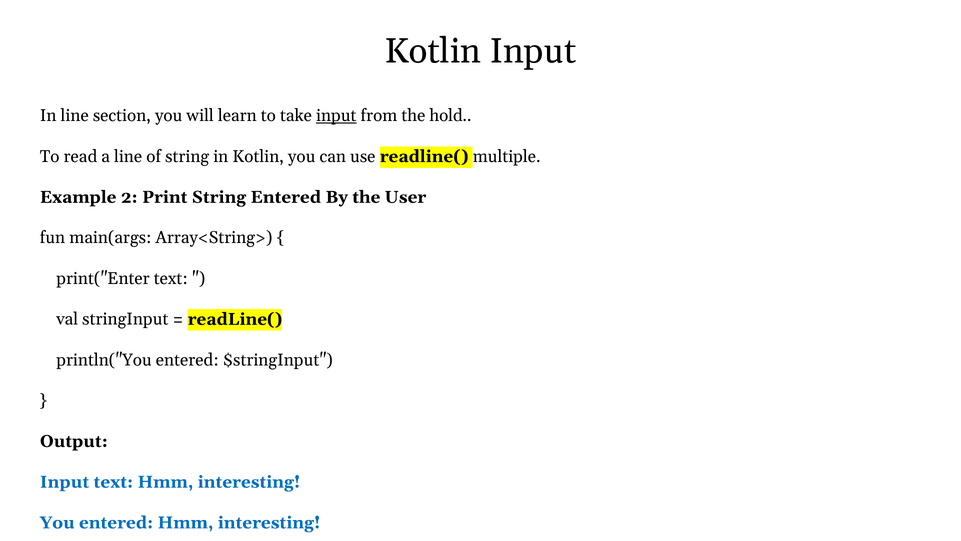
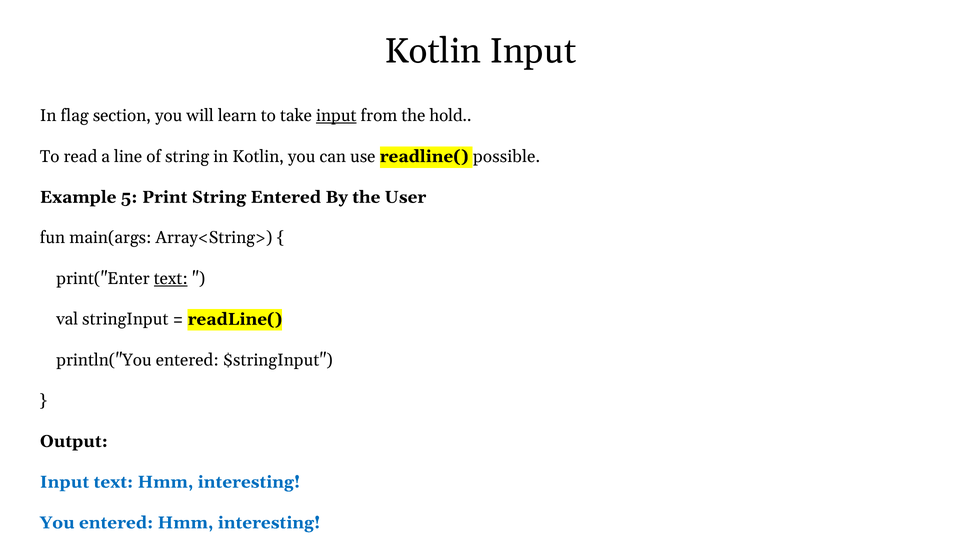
In line: line -> flag
multiple: multiple -> possible
2: 2 -> 5
text at (171, 278) underline: none -> present
